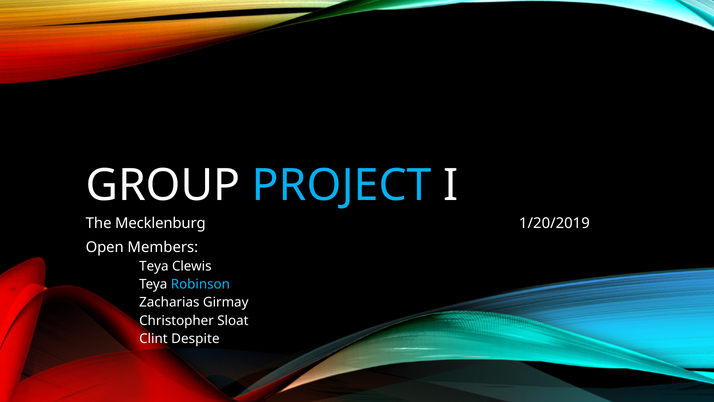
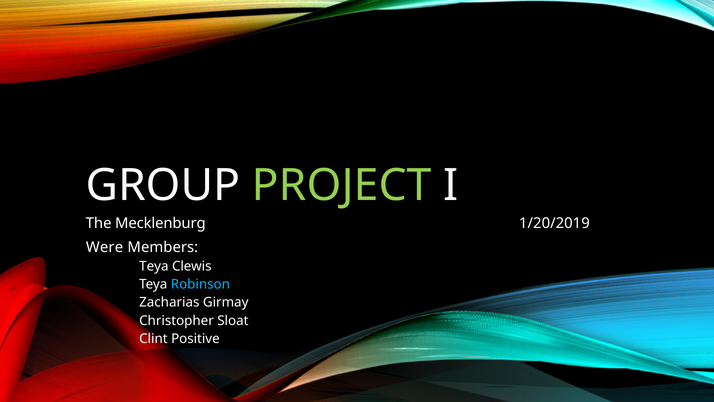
PROJECT colour: light blue -> light green
Open: Open -> Were
Despite: Despite -> Positive
